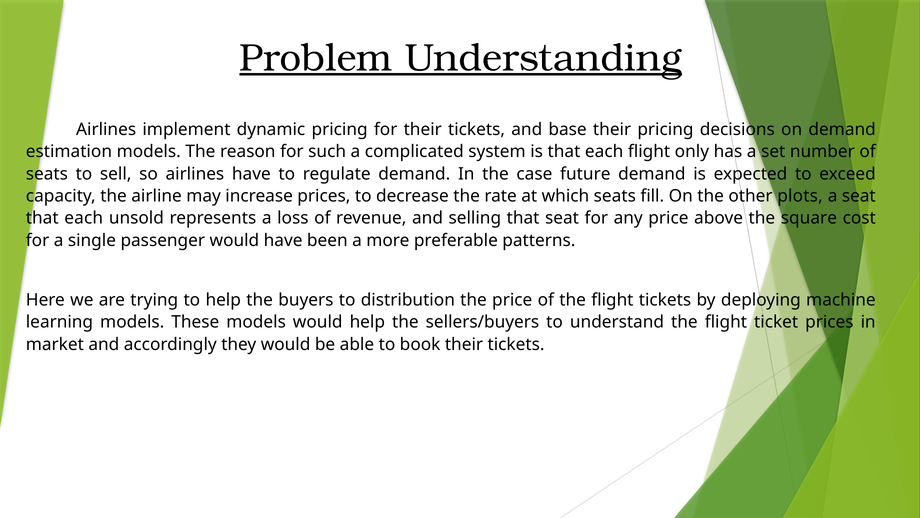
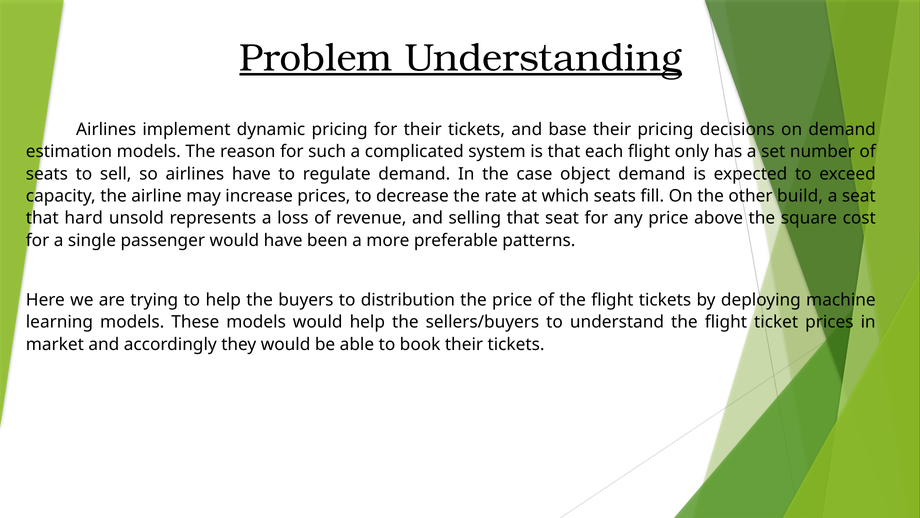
future: future -> object
plots: plots -> build
each at (84, 218): each -> hard
